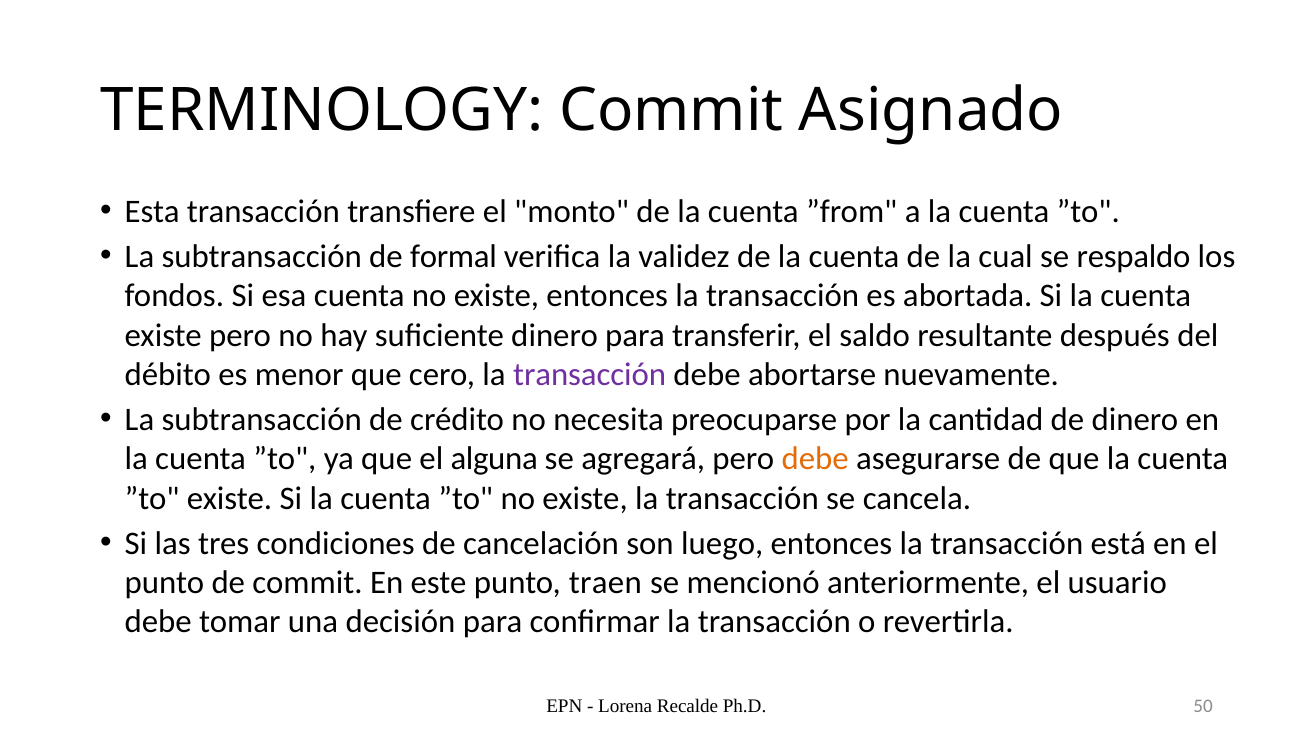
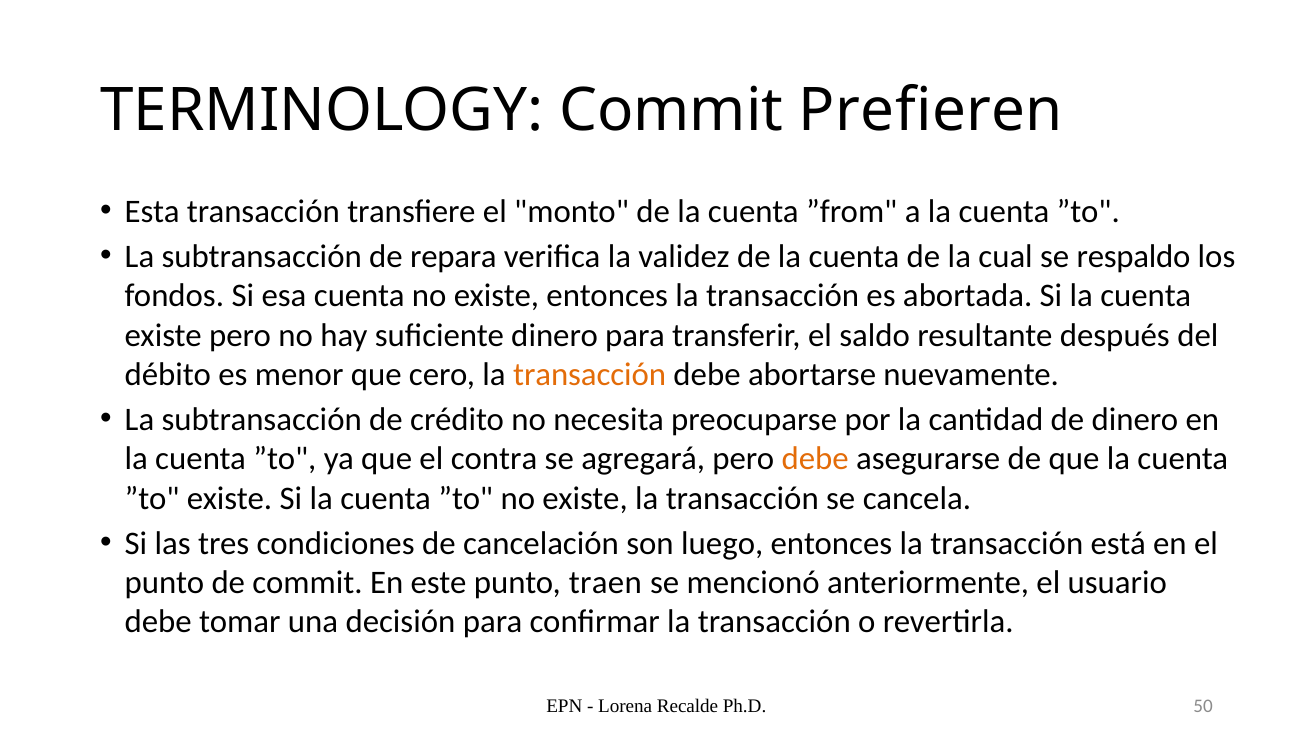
Asignado: Asignado -> Prefieren
formal: formal -> repara
transacción at (590, 374) colour: purple -> orange
alguna: alguna -> contra
